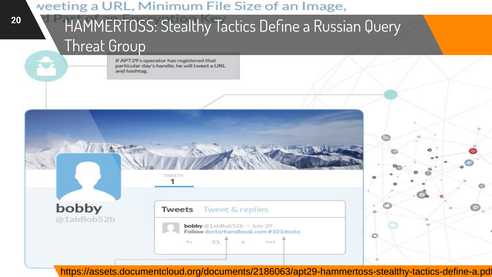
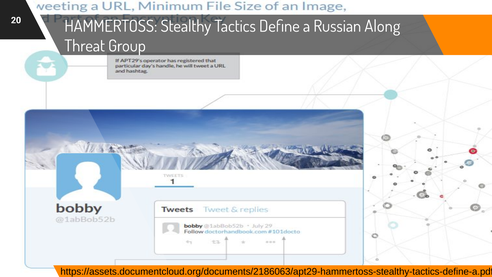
Query: Query -> Along
